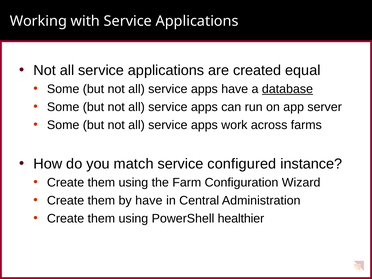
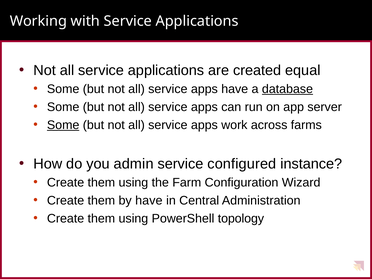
Some at (63, 125) underline: none -> present
match: match -> admin
healthier: healthier -> topology
